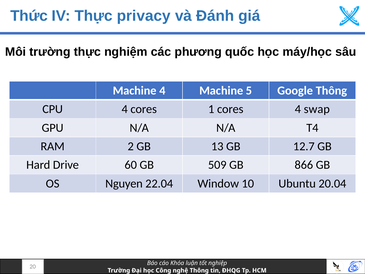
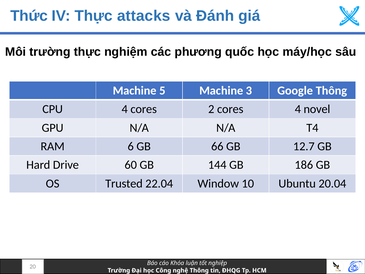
privacy: privacy -> attacks
Machine 4: 4 -> 5
5: 5 -> 3
1: 1 -> 2
swap: swap -> novel
2: 2 -> 6
13: 13 -> 66
509: 509 -> 144
866: 866 -> 186
Nguyen: Nguyen -> Trusted
